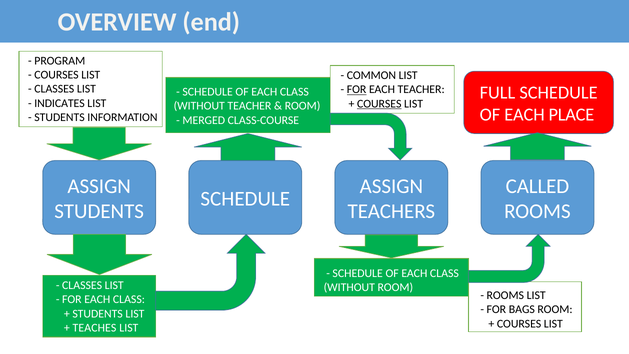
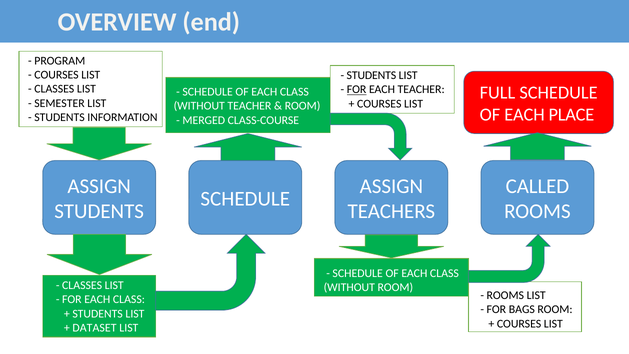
COMMON at (371, 75): COMMON -> STUDENTS
INDICATES: INDICATES -> SEMESTER
COURSES at (379, 104) underline: present -> none
TEACHES: TEACHES -> DATASET
